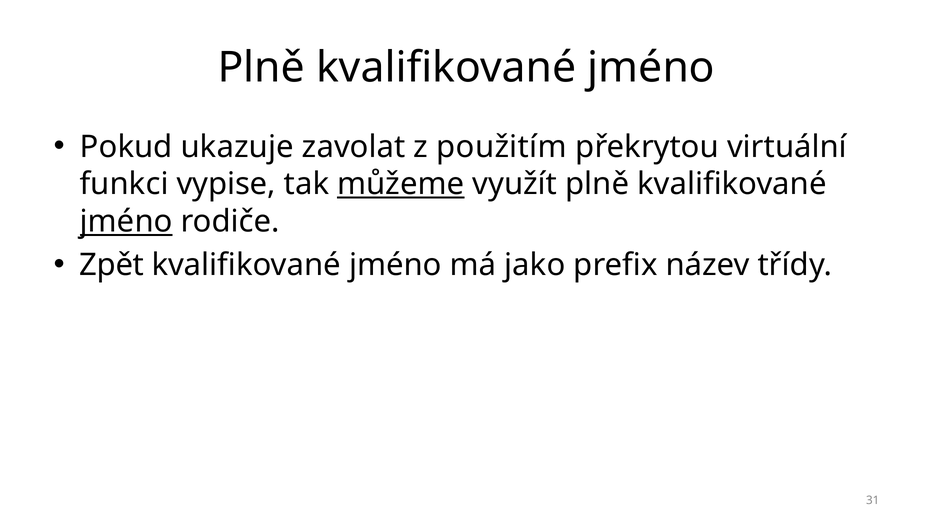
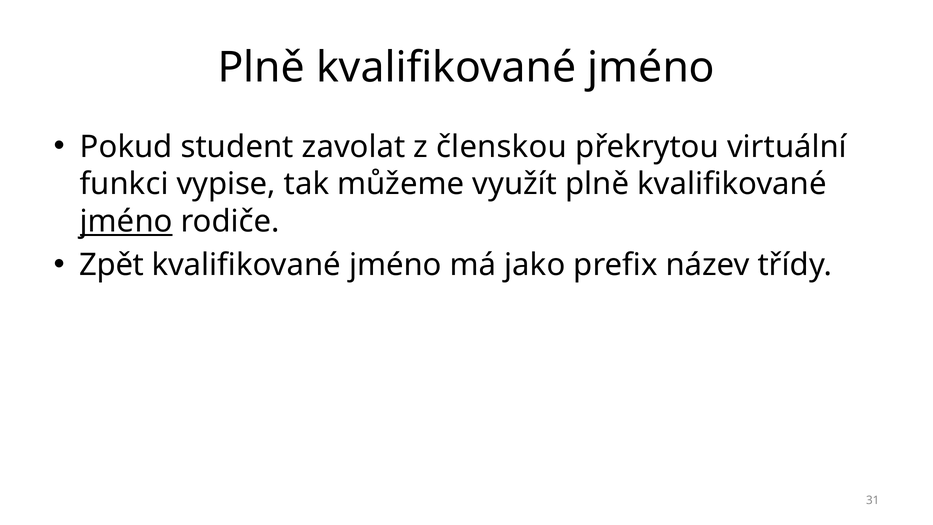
ukazuje: ukazuje -> student
použitím: použitím -> členskou
můžeme underline: present -> none
